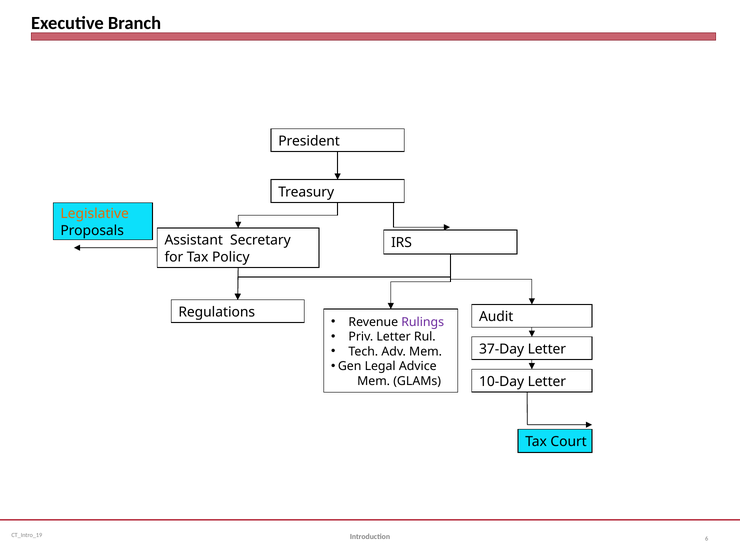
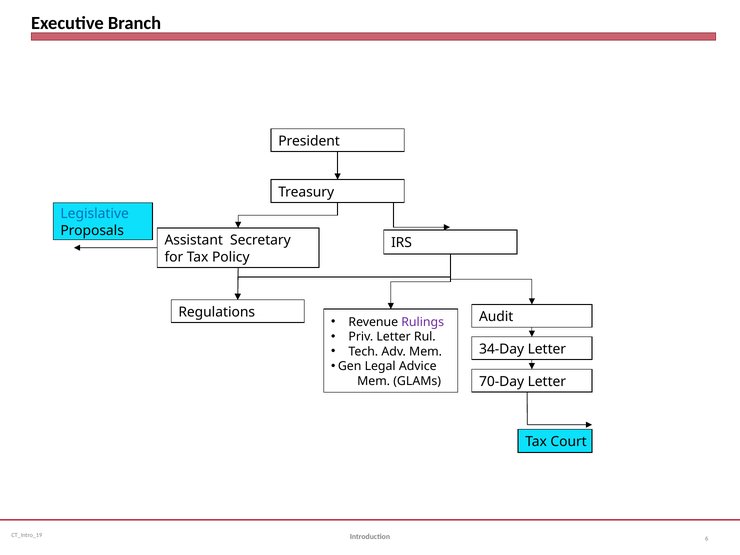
Legislative colour: orange -> blue
37-Day: 37-Day -> 34-Day
10-Day: 10-Day -> 70-Day
